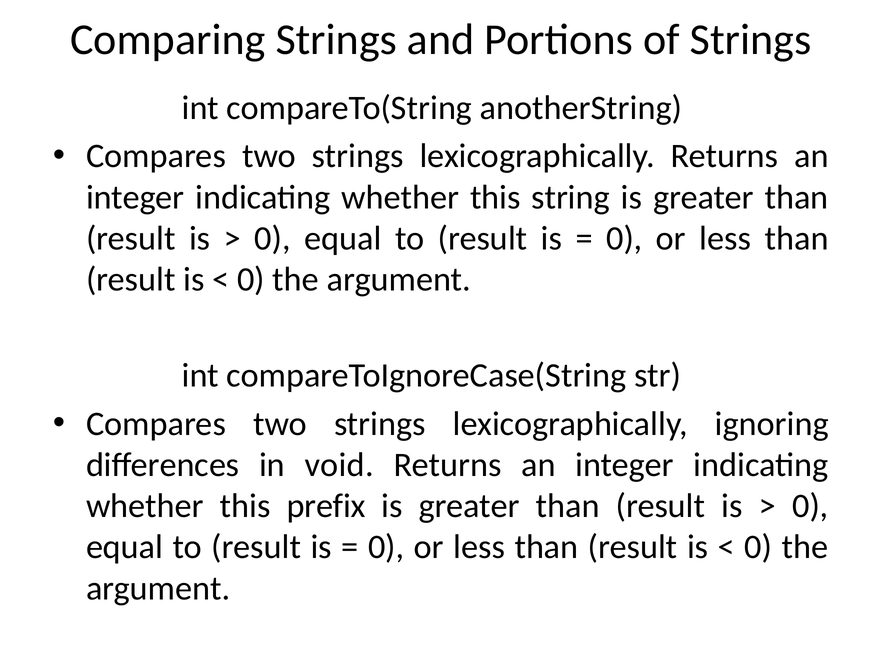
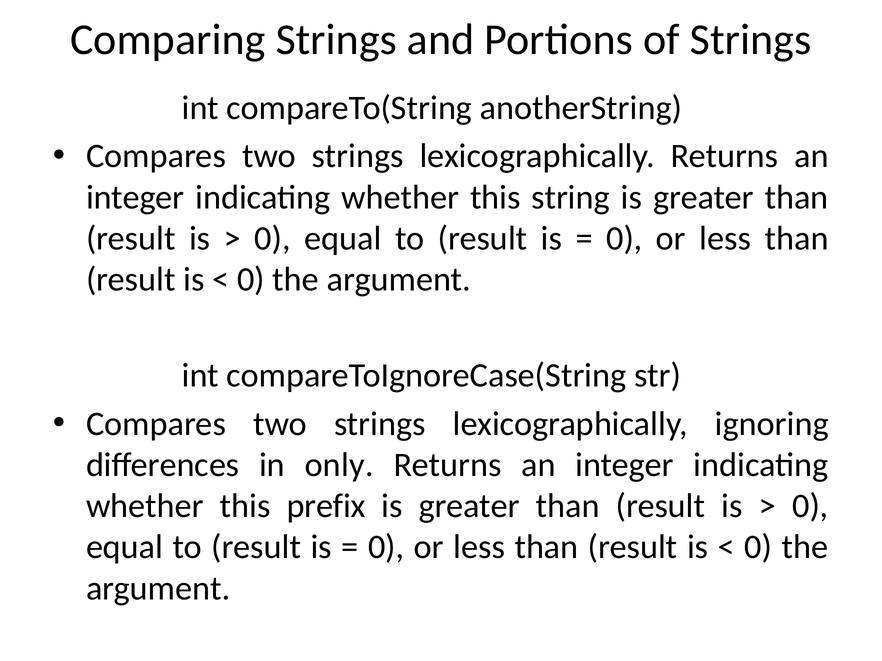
void: void -> only
